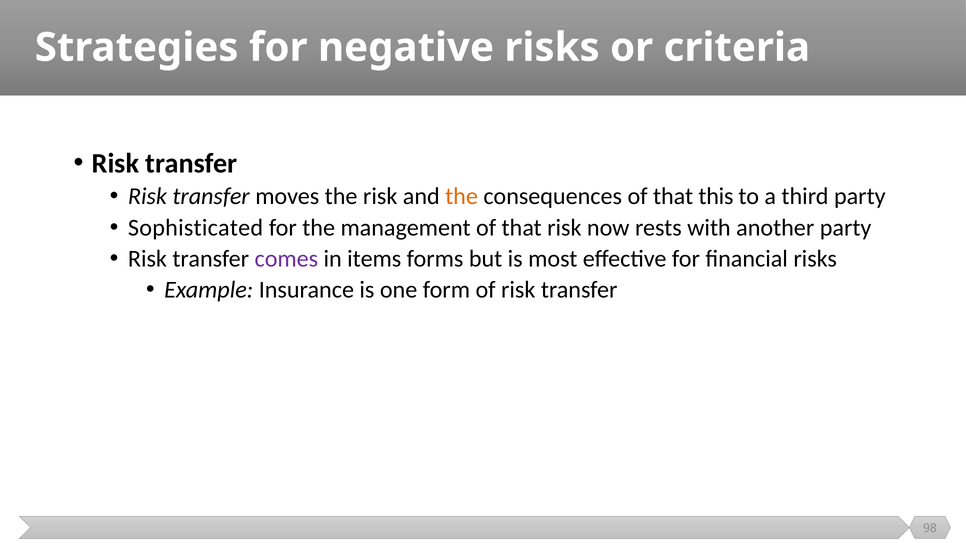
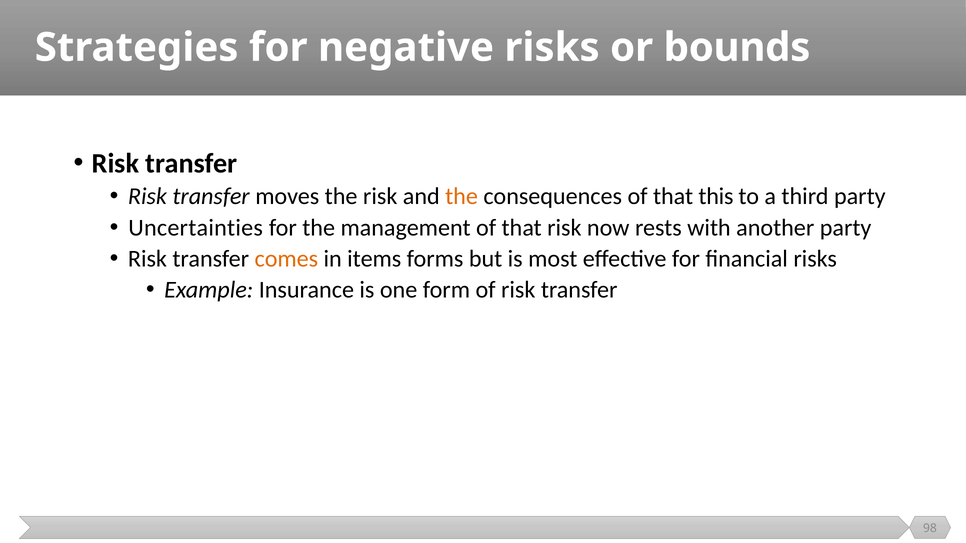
criteria: criteria -> bounds
Sophisticated: Sophisticated -> Uncertainties
comes colour: purple -> orange
